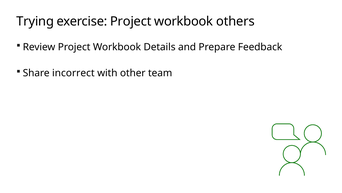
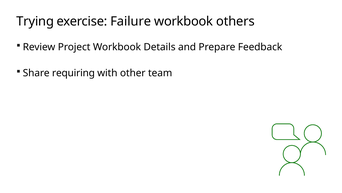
exercise Project: Project -> Failure
incorrect: incorrect -> requiring
